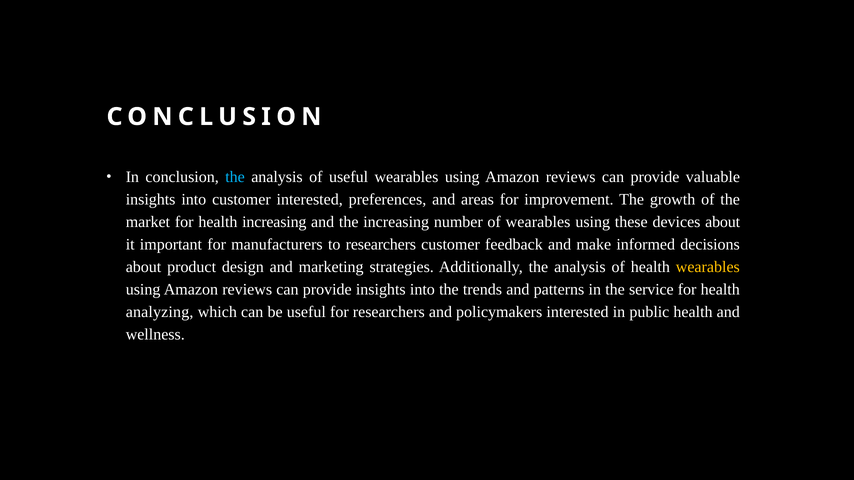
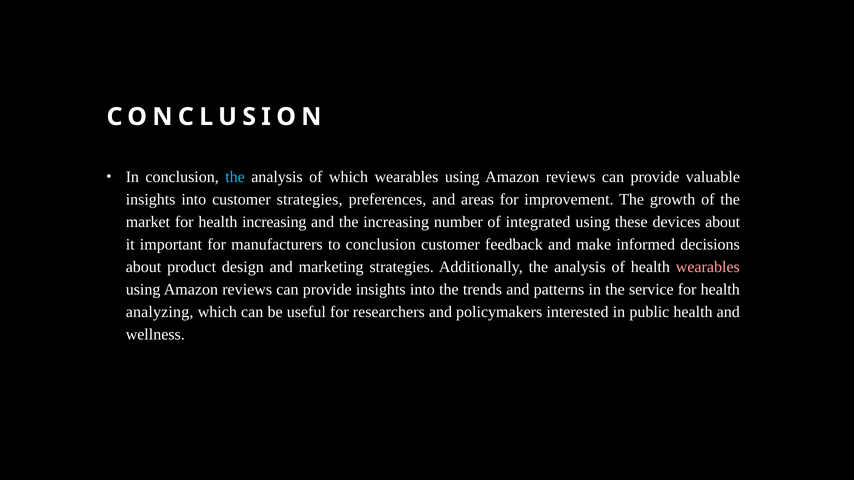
of useful: useful -> which
customer interested: interested -> strategies
of wearables: wearables -> integrated
to researchers: researchers -> conclusion
wearables at (708, 267) colour: yellow -> pink
